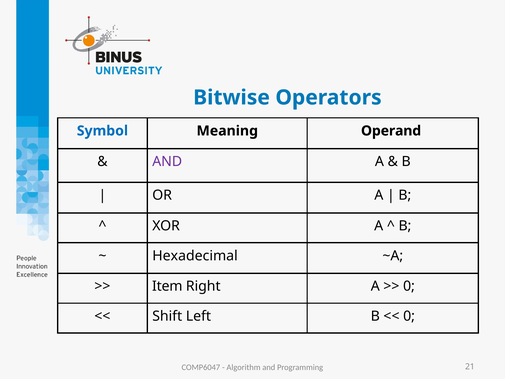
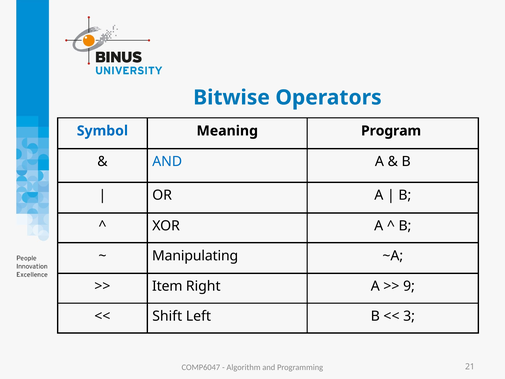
Operand: Operand -> Program
AND at (167, 161) colour: purple -> blue
Hexadecimal: Hexadecimal -> Manipulating
0 at (409, 286): 0 -> 9
0 at (409, 316): 0 -> 3
